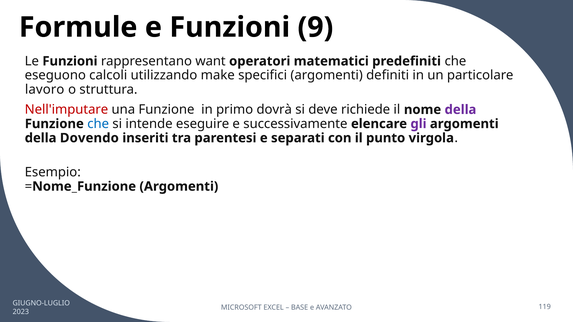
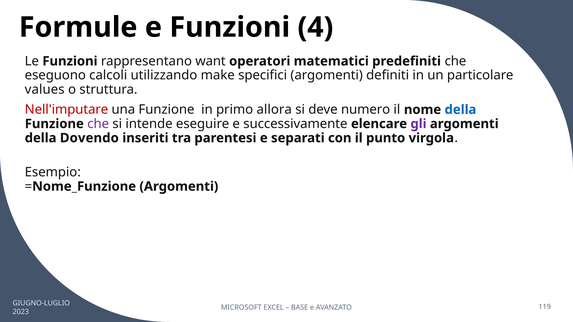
9: 9 -> 4
lavoro: lavoro -> values
dovrà: dovrà -> allora
richiede: richiede -> numero
della at (460, 110) colour: purple -> blue
che at (98, 124) colour: blue -> purple
